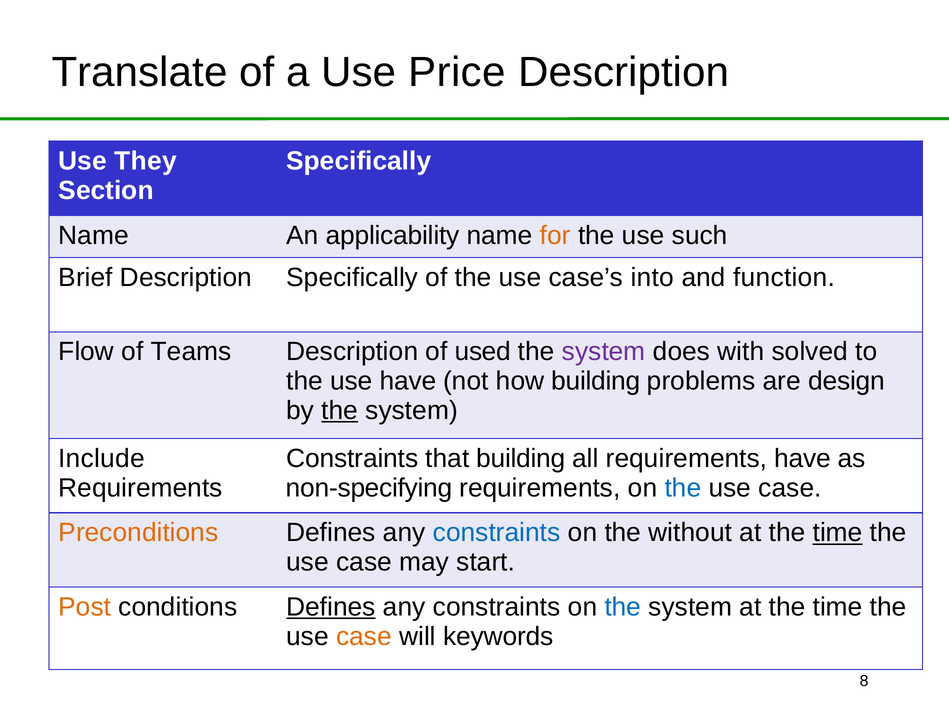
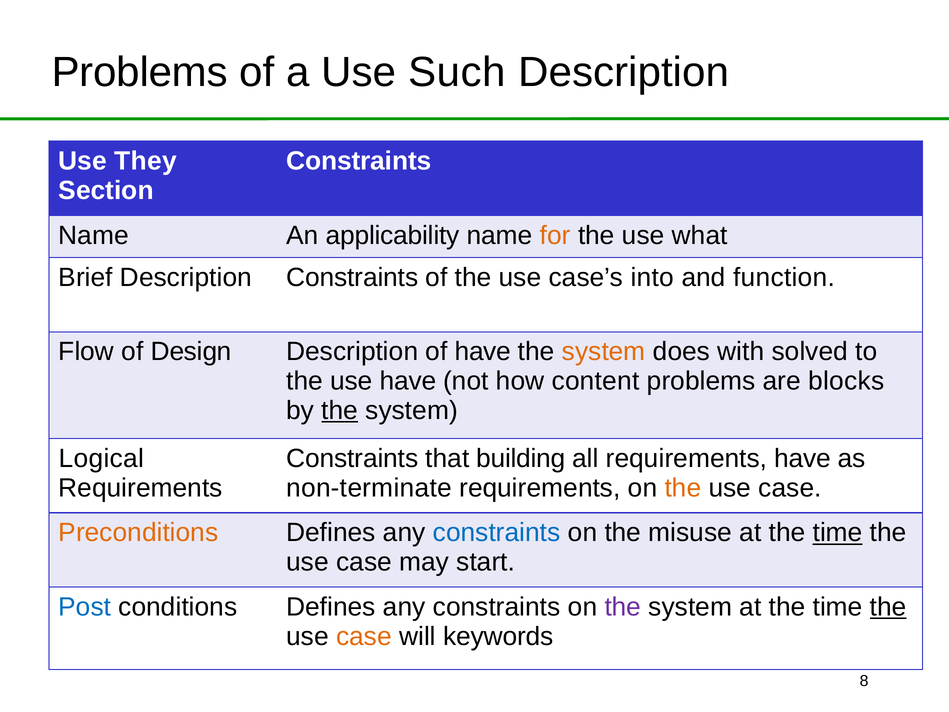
Translate at (140, 72): Translate -> Problems
Price: Price -> Such
Specifically at (359, 161): Specifically -> Constraints
such: such -> what
Description Specifically: Specifically -> Constraints
Teams: Teams -> Design
of used: used -> have
system at (604, 352) colour: purple -> orange
how building: building -> content
design: design -> blocks
Include: Include -> Logical
non-specifying: non-specifying -> non-terminate
the at (683, 488) colour: blue -> orange
without: without -> misuse
Post colour: orange -> blue
Defines at (331, 607) underline: present -> none
the at (623, 607) colour: blue -> purple
the at (888, 607) underline: none -> present
